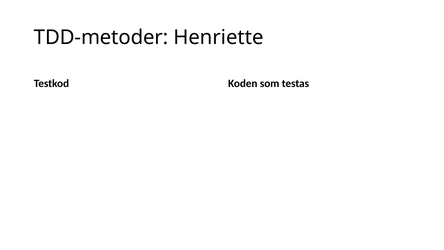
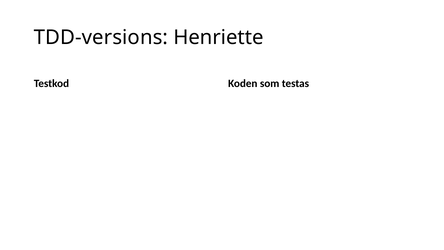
TDD-metoder: TDD-metoder -> TDD-versions
